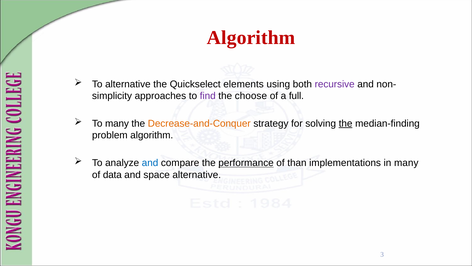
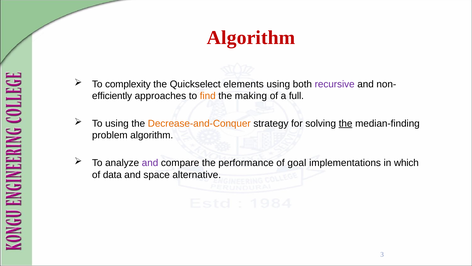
To alternative: alternative -> complexity
simplicity: simplicity -> efficiently
find colour: purple -> orange
choose: choose -> making
To many: many -> using
and at (150, 163) colour: blue -> purple
performance underline: present -> none
than: than -> goal
in many: many -> which
